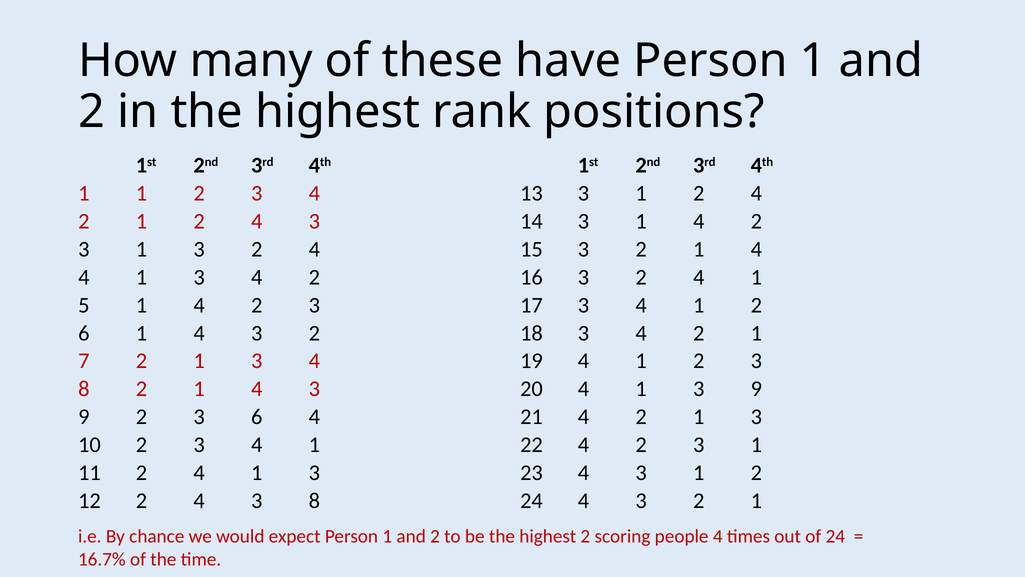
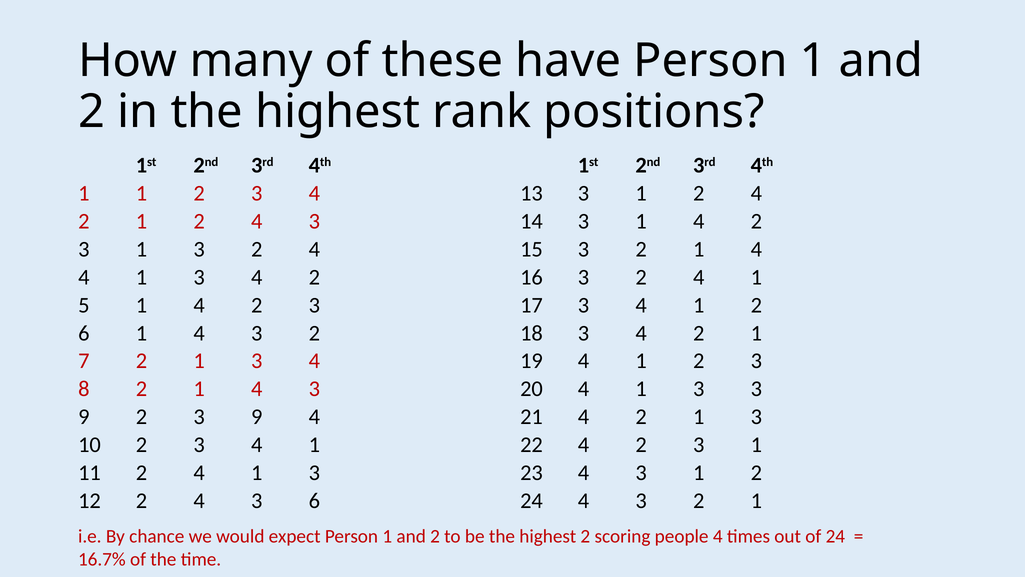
1 3 9: 9 -> 3
9 2 3 6: 6 -> 9
4 3 8: 8 -> 6
